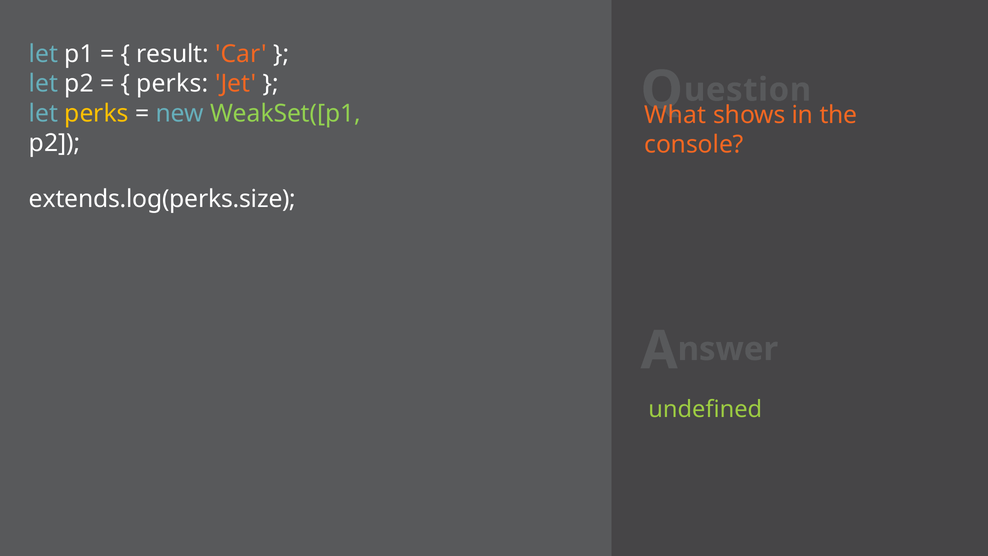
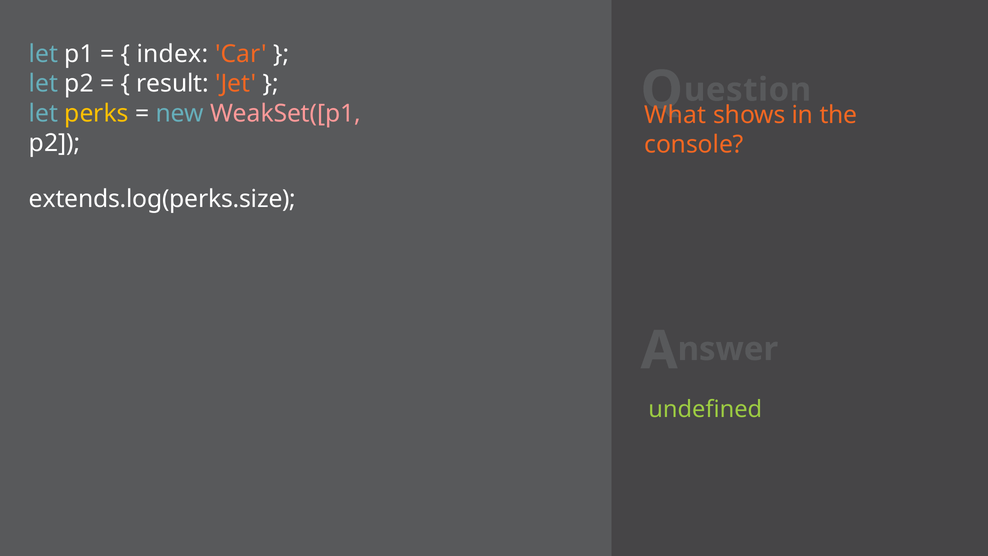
result: result -> index
perks at (172, 84): perks -> result
WeakSet([p1 colour: light green -> pink
